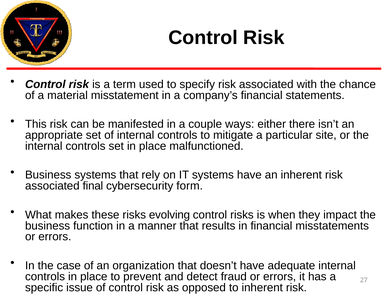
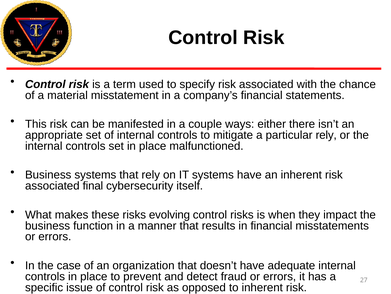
particular site: site -> rely
form: form -> itself
